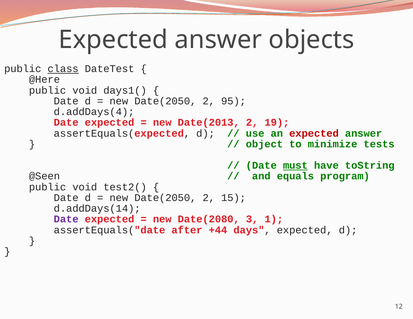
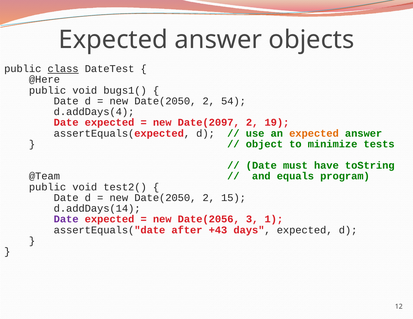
days1(: days1( -> bugs1(
95: 95 -> 54
Date(2013: Date(2013 -> Date(2097
expected at (314, 133) colour: red -> orange
must underline: present -> none
@Seen: @Seen -> @Team
Date(2080: Date(2080 -> Date(2056
+44: +44 -> +43
